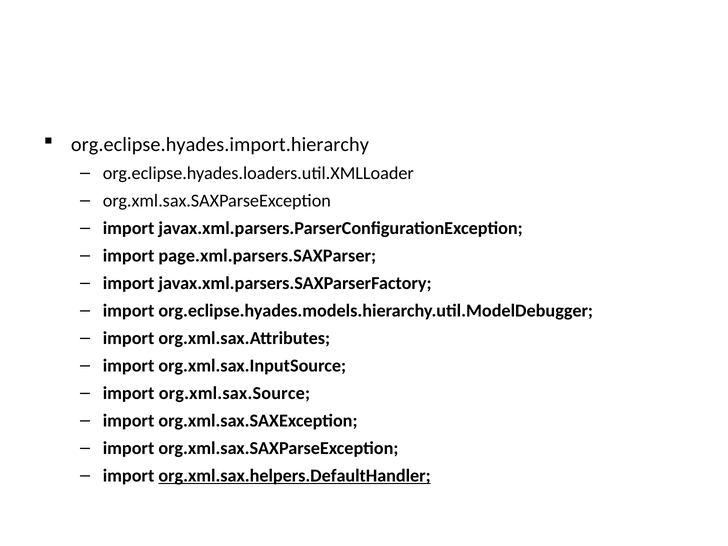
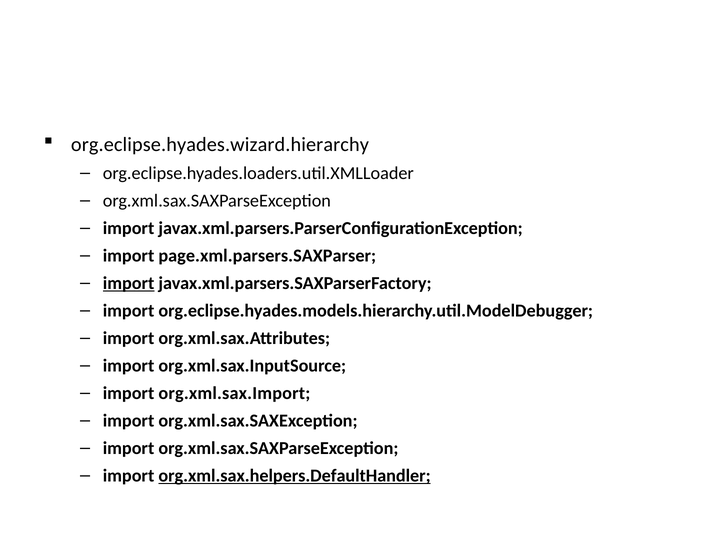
org.eclipse.hyades.import.hierarchy: org.eclipse.hyades.import.hierarchy -> org.eclipse.hyades.wizard.hierarchy
import at (129, 283) underline: none -> present
org.xml.sax.Source: org.xml.sax.Source -> org.xml.sax.Import
